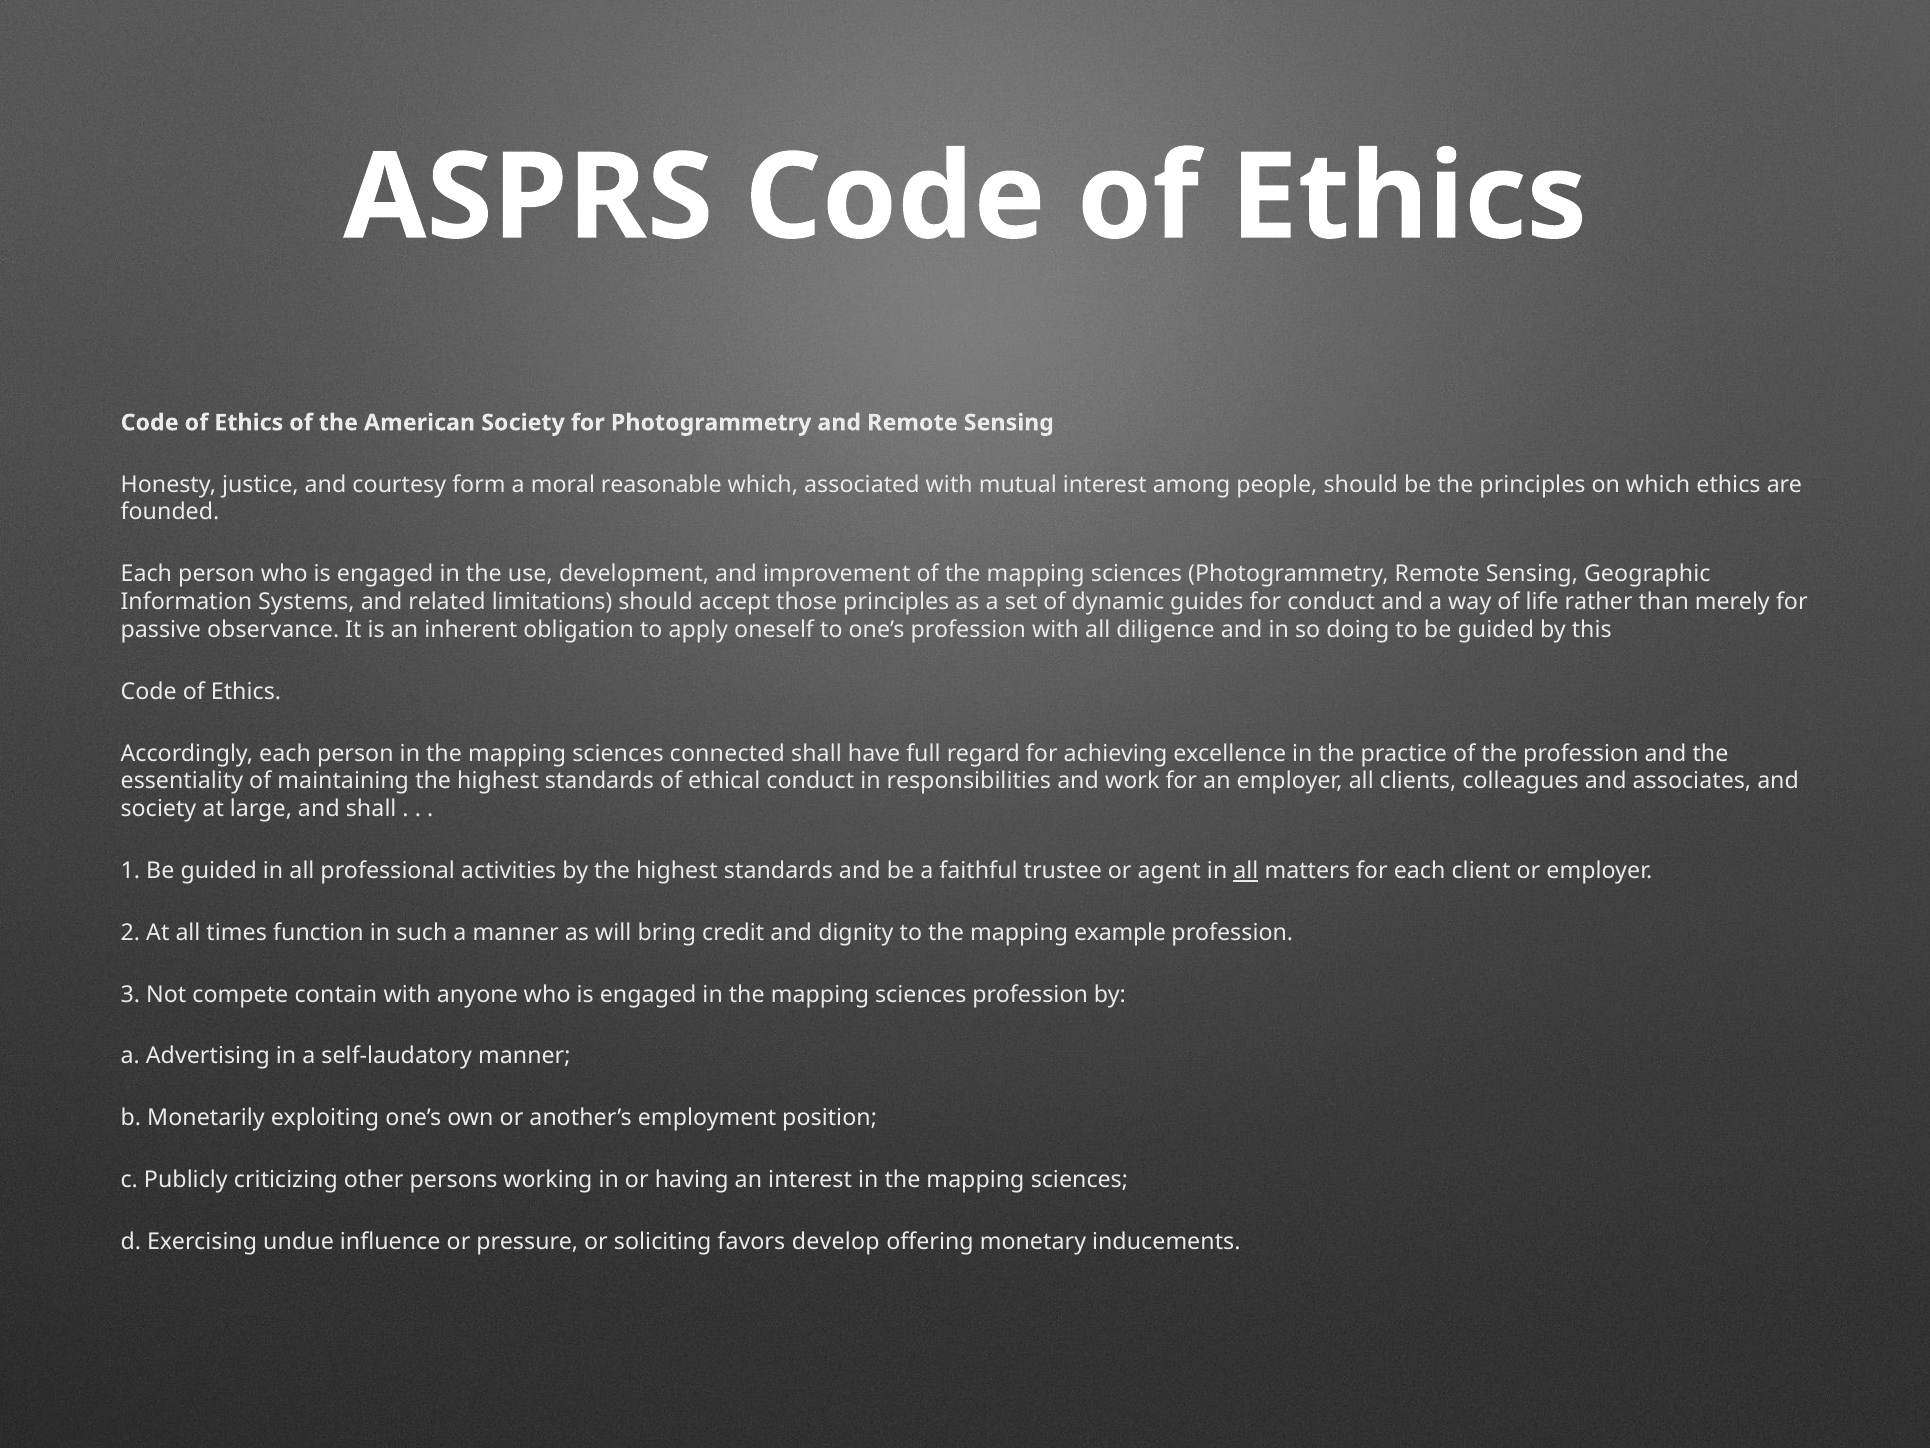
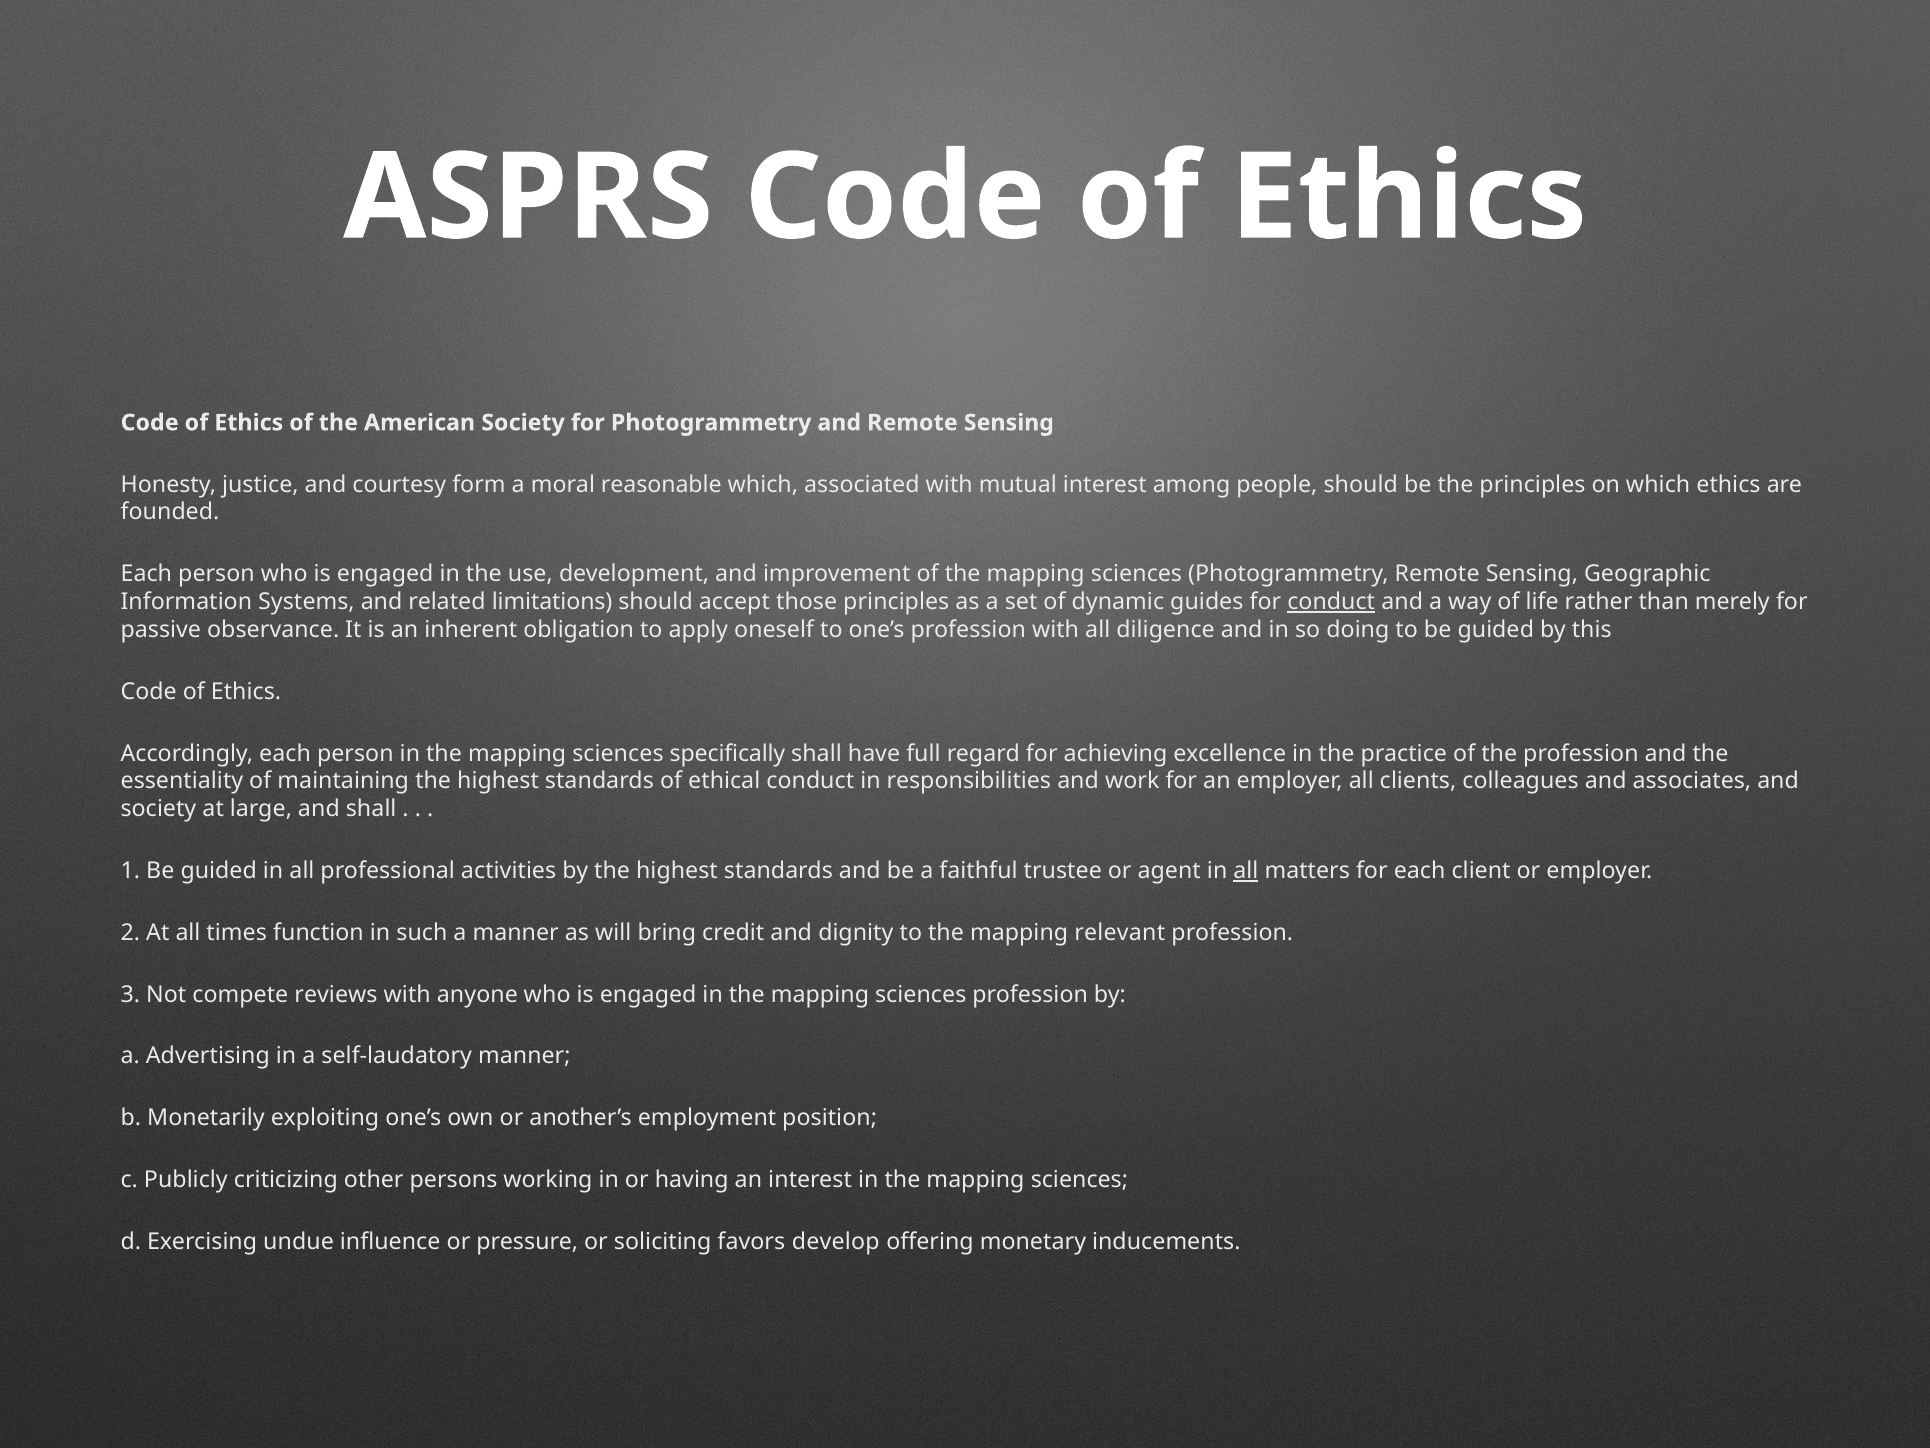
conduct at (1331, 602) underline: none -> present
connected: connected -> specifically
example: example -> relevant
contain: contain -> reviews
